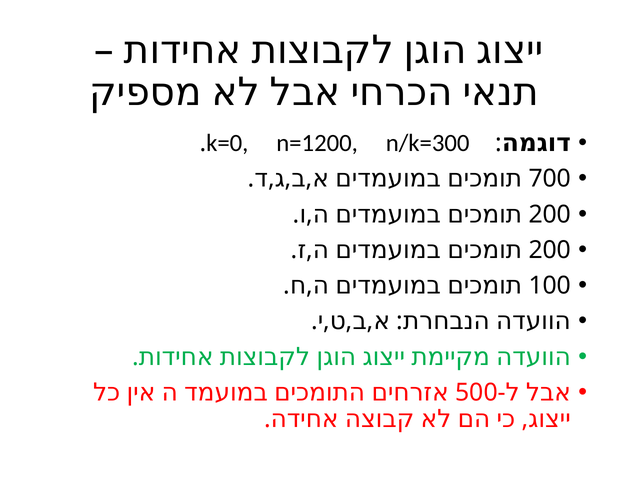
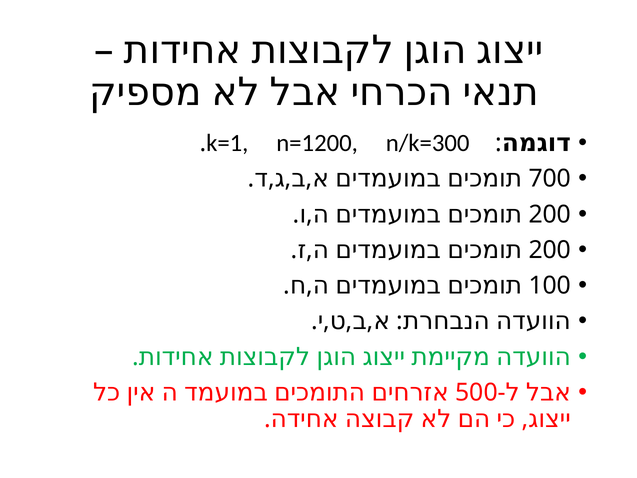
k=0: k=0 -> k=1
